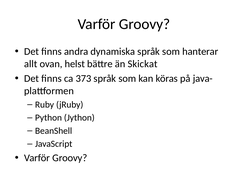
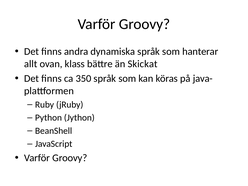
helst: helst -> klass
373: 373 -> 350
